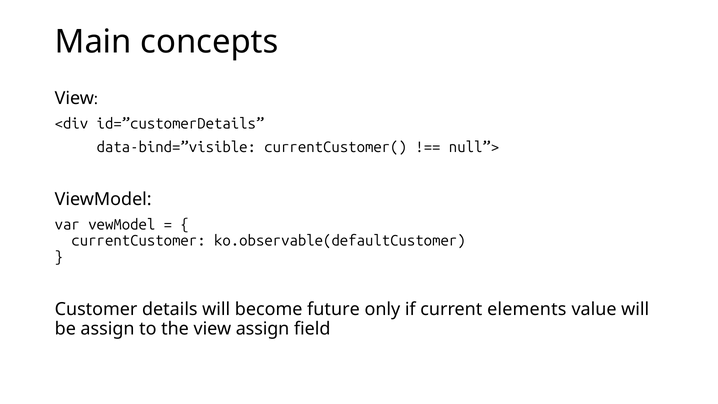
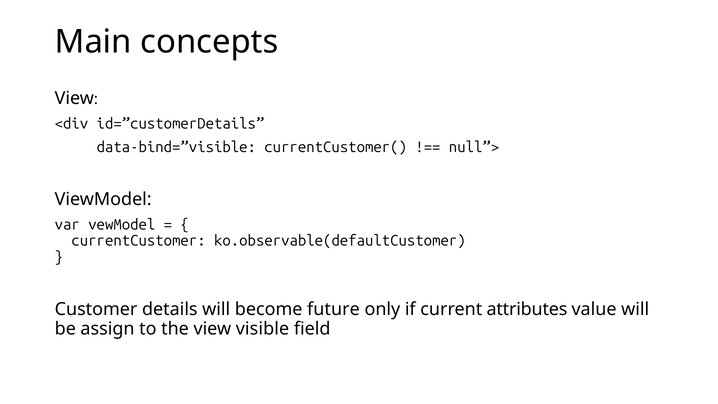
elements: elements -> attributes
view assign: assign -> visible
